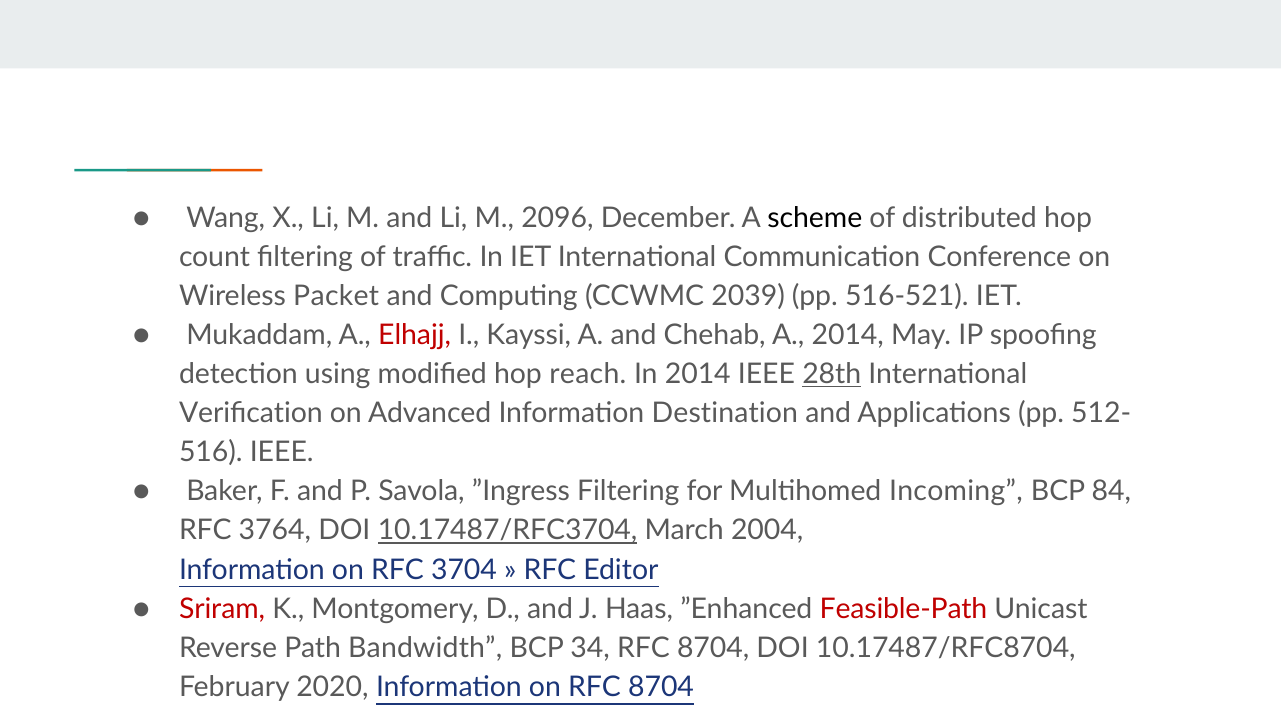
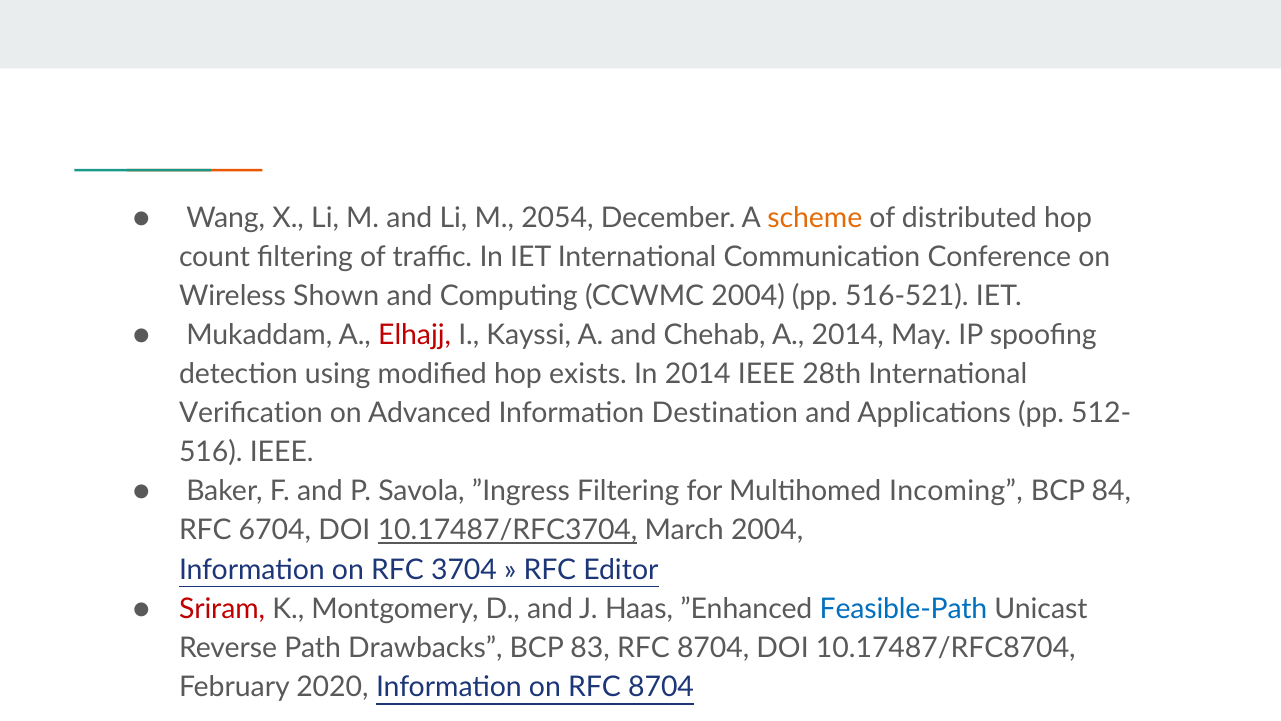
2096: 2096 -> 2054
scheme colour: black -> orange
Packet: Packet -> Shown
CCWMC 2039: 2039 -> 2004
reach: reach -> exists
28th underline: present -> none
3764: 3764 -> 6704
Feasible-Path colour: red -> blue
Bandwidth: Bandwidth -> Drawbacks
34: 34 -> 83
